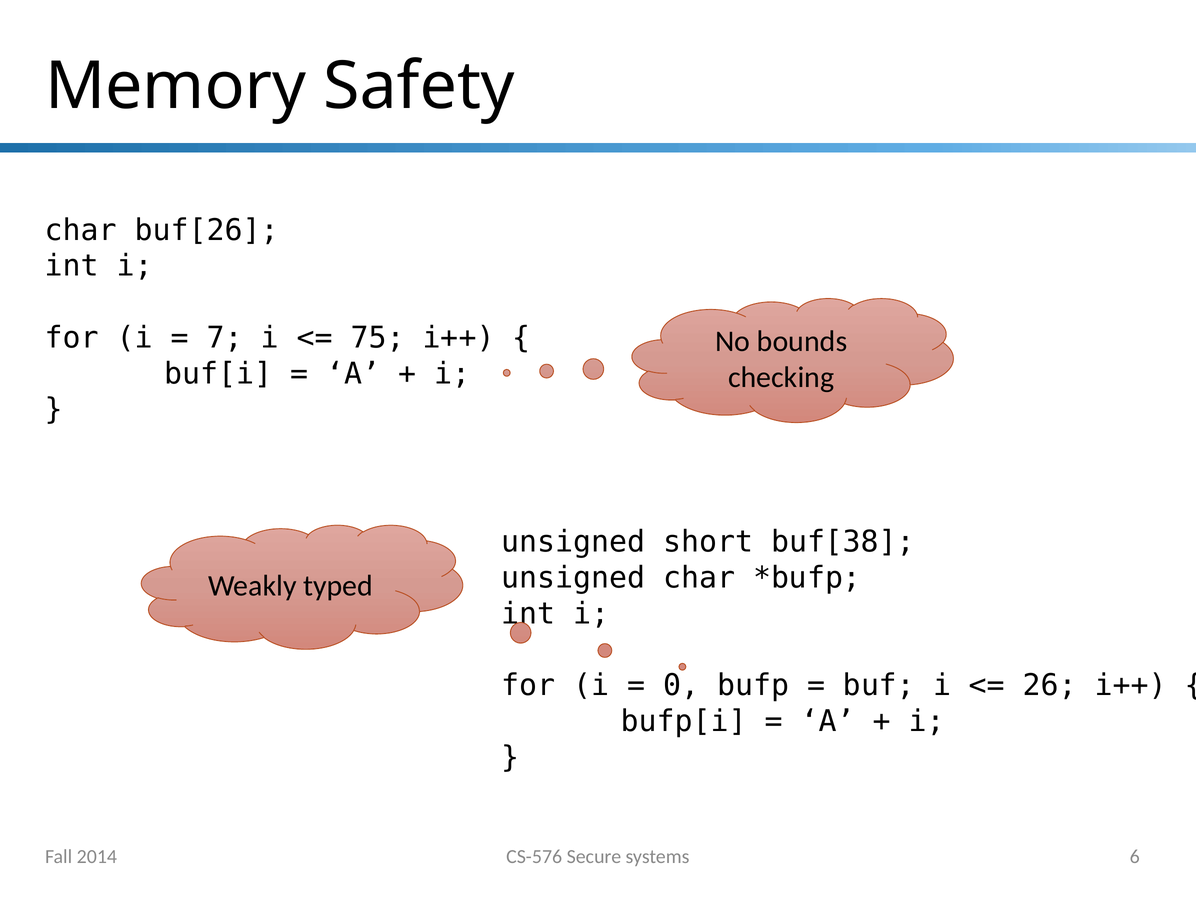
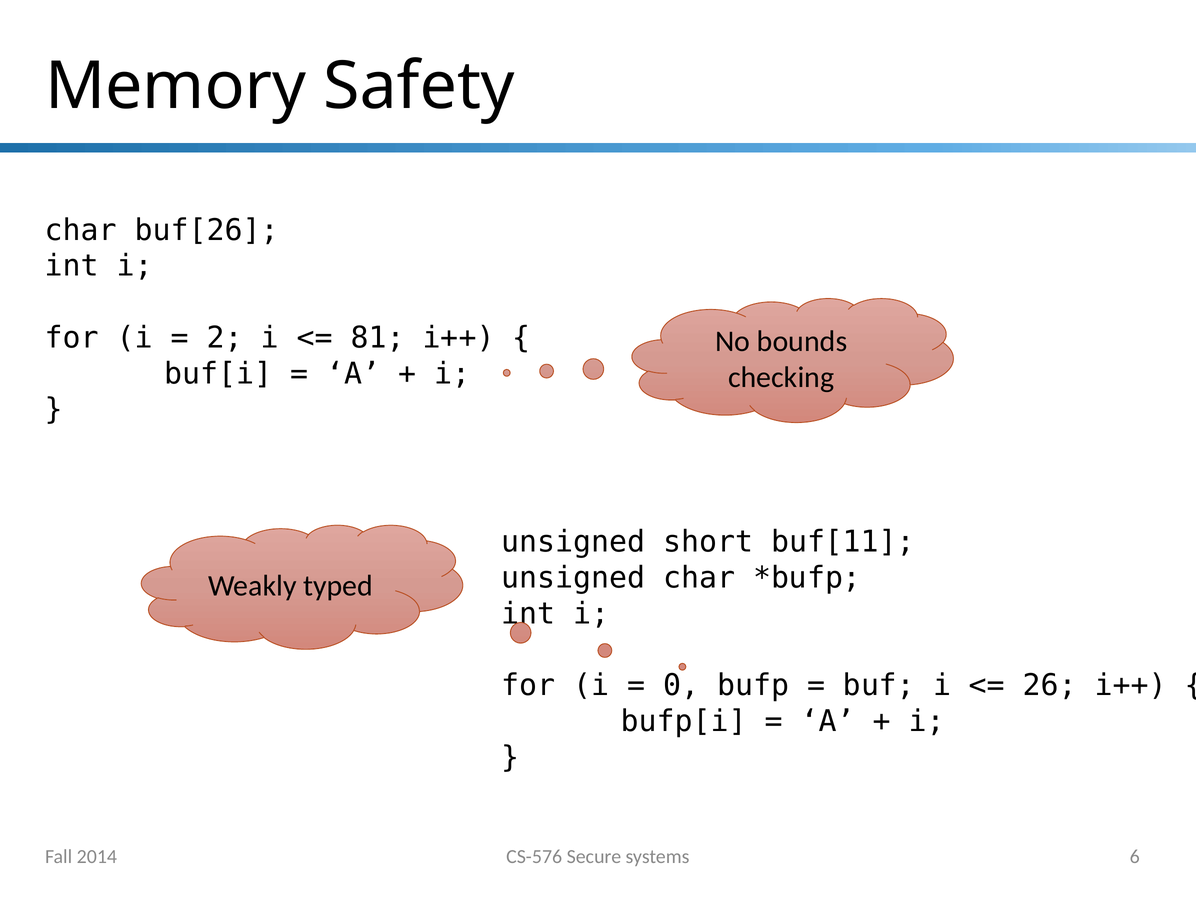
7: 7 -> 2
75: 75 -> 81
buf[38: buf[38 -> buf[11
